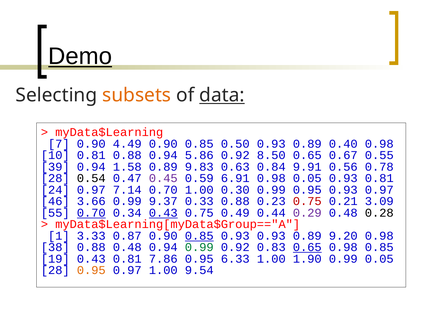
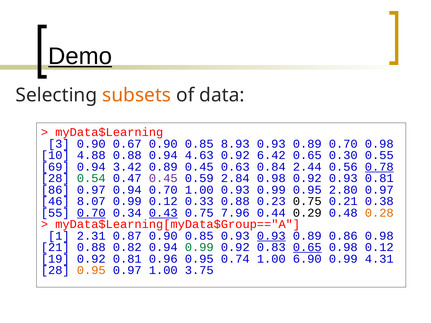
data underline: present -> none
7: 7 -> 3
4.49: 4.49 -> 0.67
0.50: 0.50 -> 8.93
0.89 0.40: 0.40 -> 0.70
10 0.81: 0.81 -> 4.88
5.86: 5.86 -> 4.63
8.50: 8.50 -> 6.42
0.67: 0.67 -> 0.30
39: 39 -> 69
1.58: 1.58 -> 3.42
0.89 9.83: 9.83 -> 0.45
9.91: 9.91 -> 2.44
0.78 underline: none -> present
0.54 colour: black -> green
6.91: 6.91 -> 2.84
0.98 0.05: 0.05 -> 0.92
24: 24 -> 86
0.97 7.14: 7.14 -> 0.94
1.00 0.30: 0.30 -> 0.93
0.95 0.93: 0.93 -> 2.80
3.66: 3.66 -> 8.07
0.99 9.37: 9.37 -> 0.12
0.75 at (307, 201) colour: red -> black
3.09: 3.09 -> 0.38
0.49: 0.49 -> 7.96
0.29 colour: purple -> black
0.28 colour: black -> orange
3.33: 3.33 -> 2.31
0.85 at (199, 236) underline: present -> none
0.93 at (271, 236) underline: none -> present
9.20: 9.20 -> 0.86
38: 38 -> 21
0.88 0.48: 0.48 -> 0.82
0.98 0.85: 0.85 -> 0.12
19 0.43: 0.43 -> 0.92
7.86: 7.86 -> 0.96
6.33: 6.33 -> 0.74
1.90: 1.90 -> 6.90
0.99 0.05: 0.05 -> 4.31
9.54: 9.54 -> 3.75
